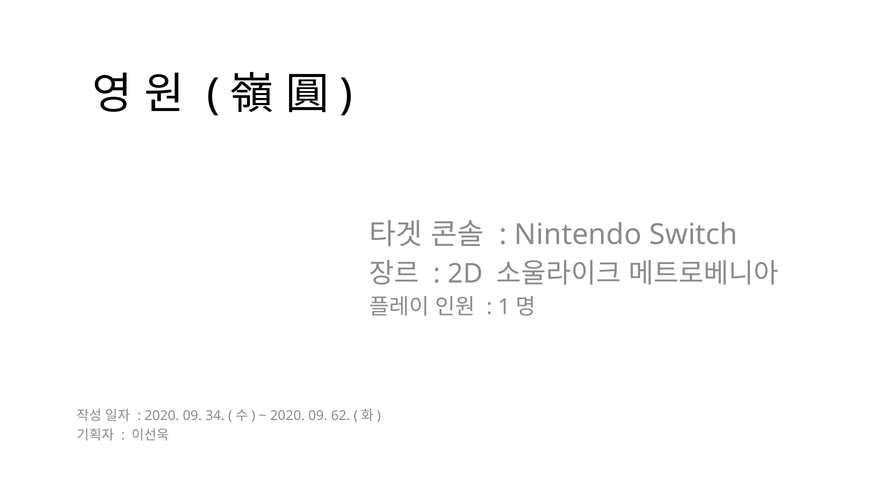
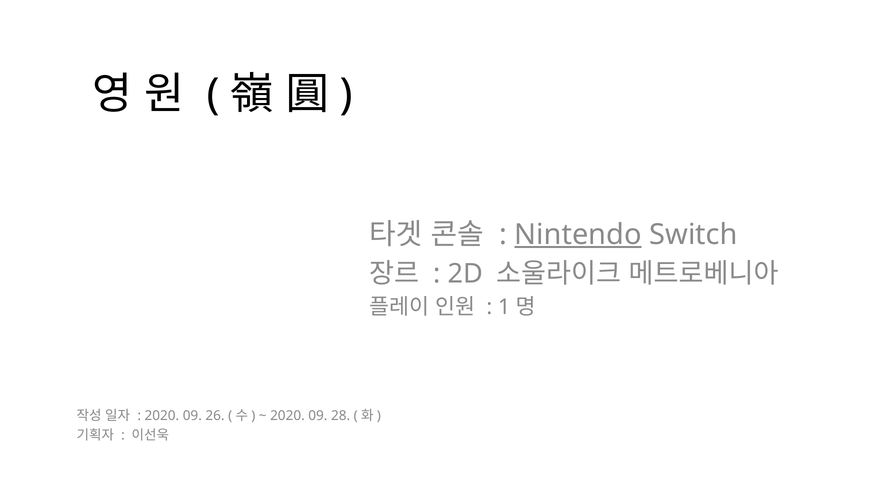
Nintendo underline: none -> present
34: 34 -> 26
62: 62 -> 28
